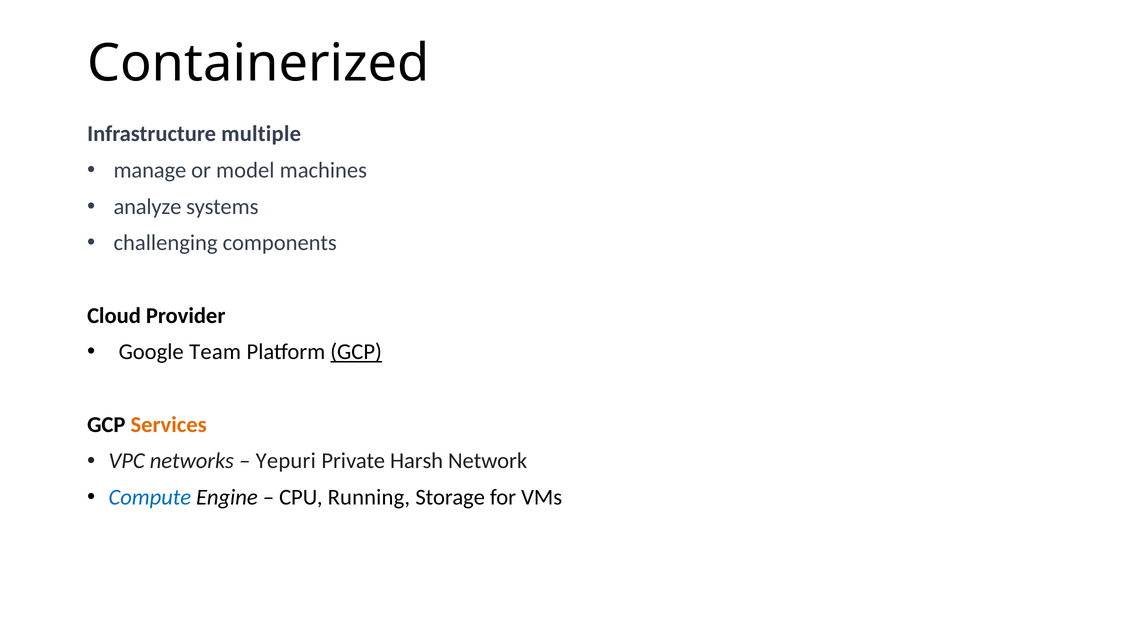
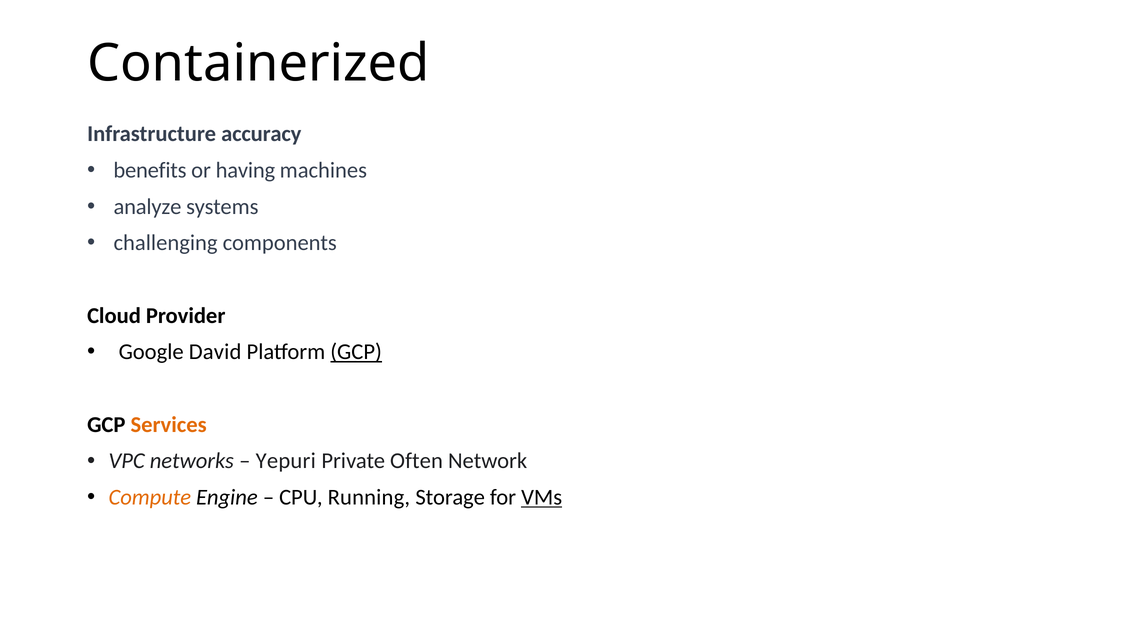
multiple: multiple -> accuracy
manage: manage -> benefits
model: model -> having
Team: Team -> David
Harsh: Harsh -> Often
Compute colour: blue -> orange
VMs underline: none -> present
